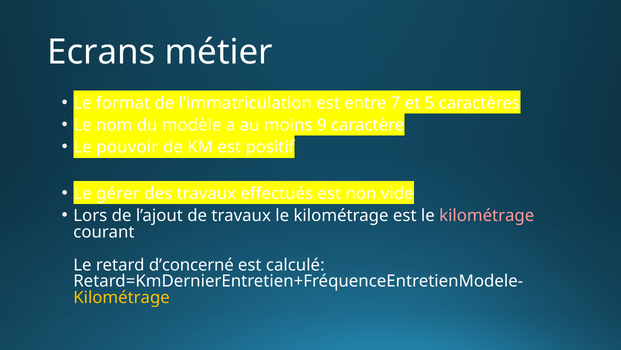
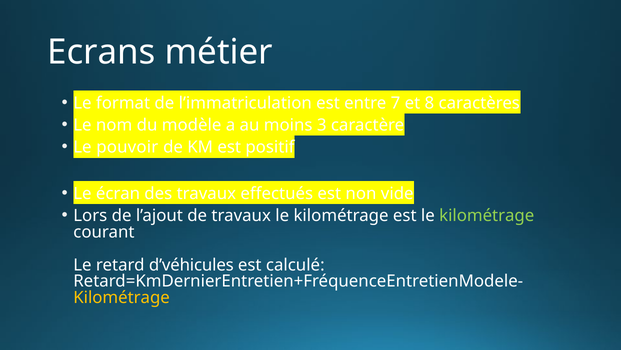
5: 5 -> 8
9: 9 -> 3
gérer: gérer -> écran
kilométrage at (487, 215) colour: pink -> light green
d’concerné: d’concerné -> d’véhicules
